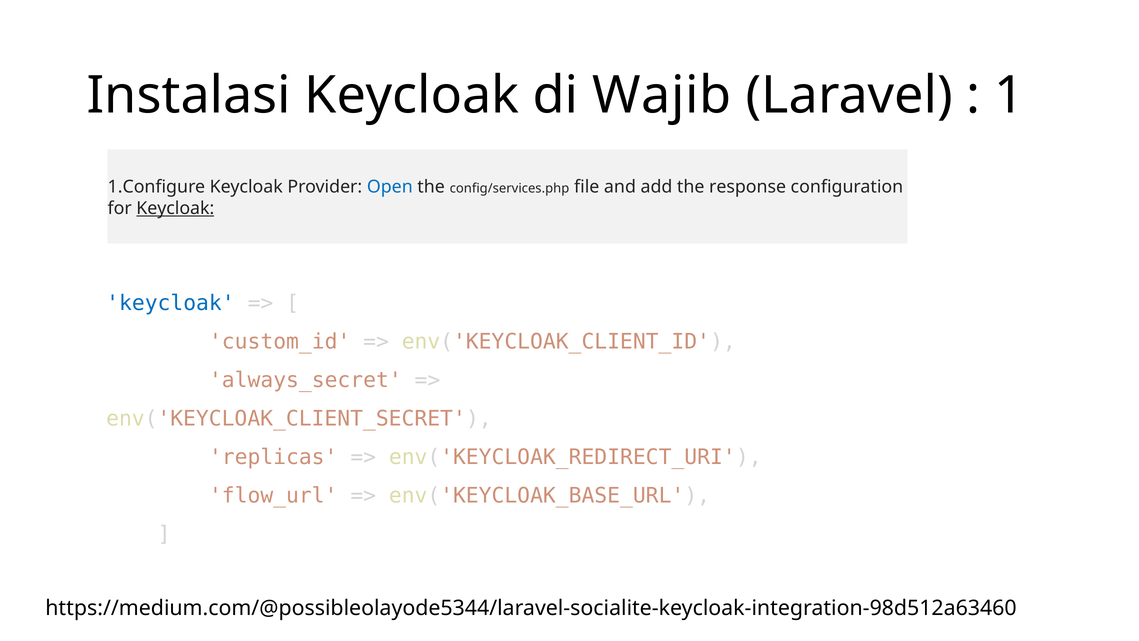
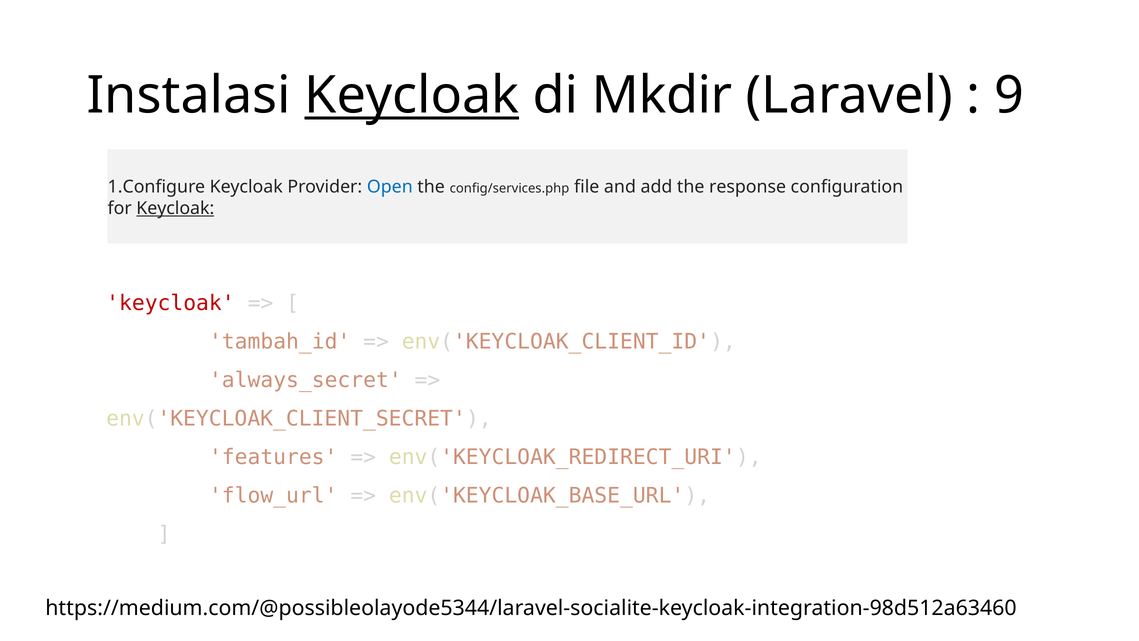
Keycloak at (412, 96) underline: none -> present
Wajib: Wajib -> Mkdir
1: 1 -> 9
keycloak at (170, 303) colour: blue -> red
custom_id: custom_id -> tambah_id
replicas: replicas -> features
